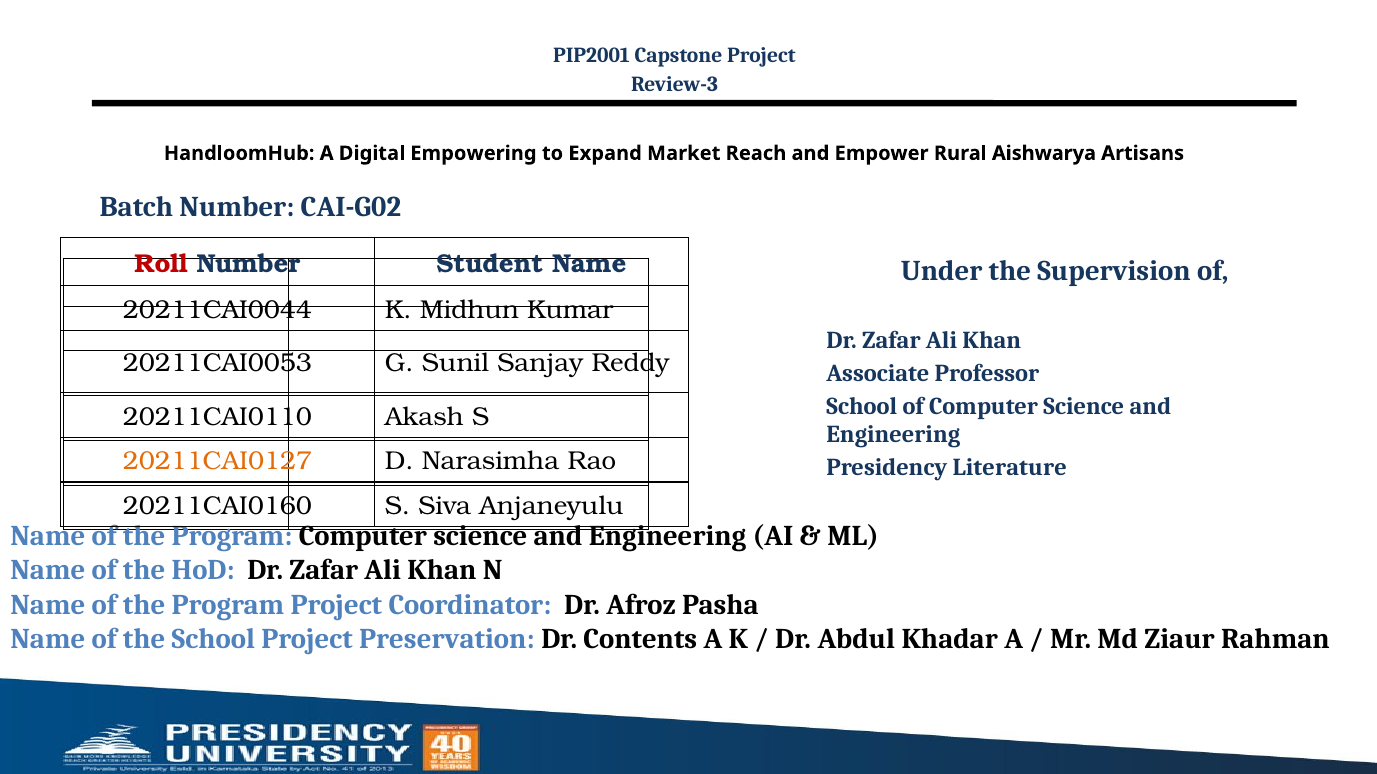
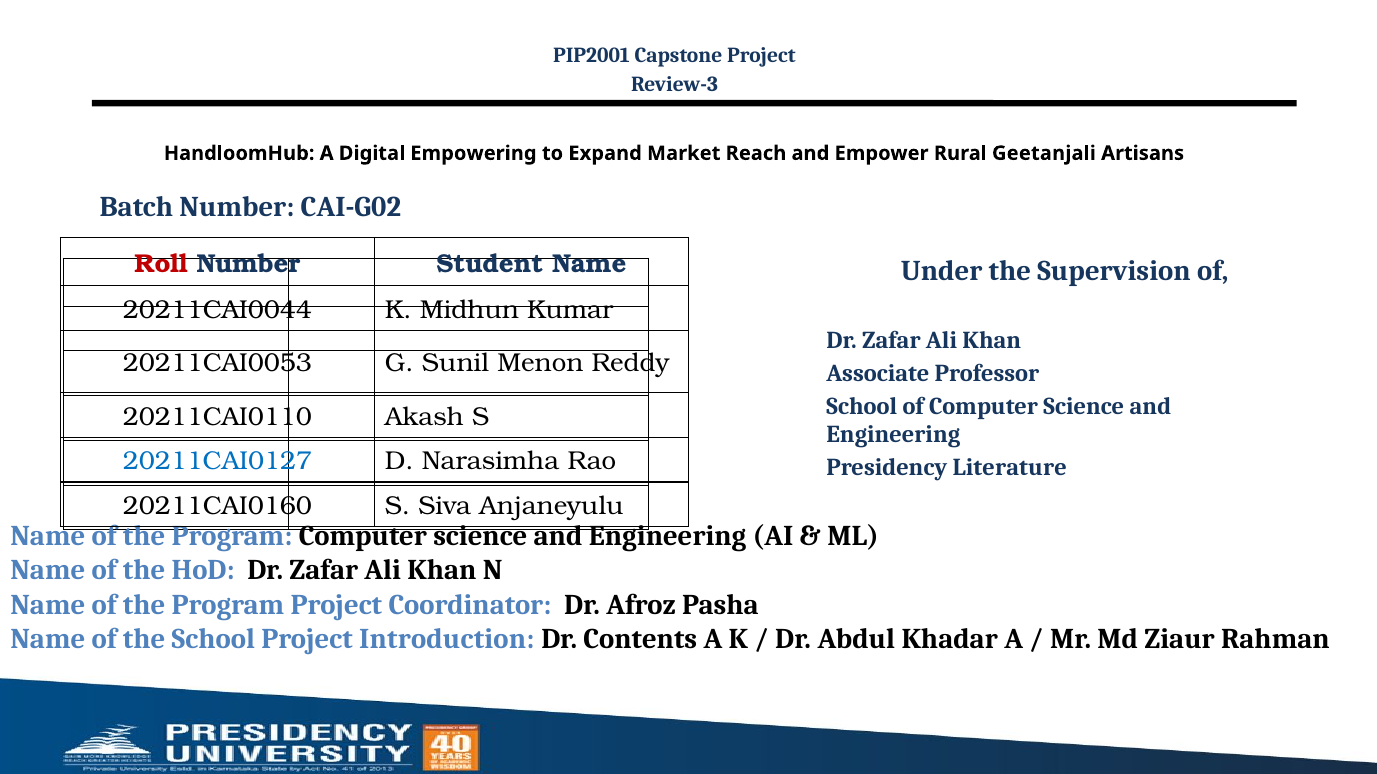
Aishwarya: Aishwarya -> Geetanjali
Sanjay: Sanjay -> Menon
20211CAI0127 colour: orange -> blue
Preservation: Preservation -> Introduction
